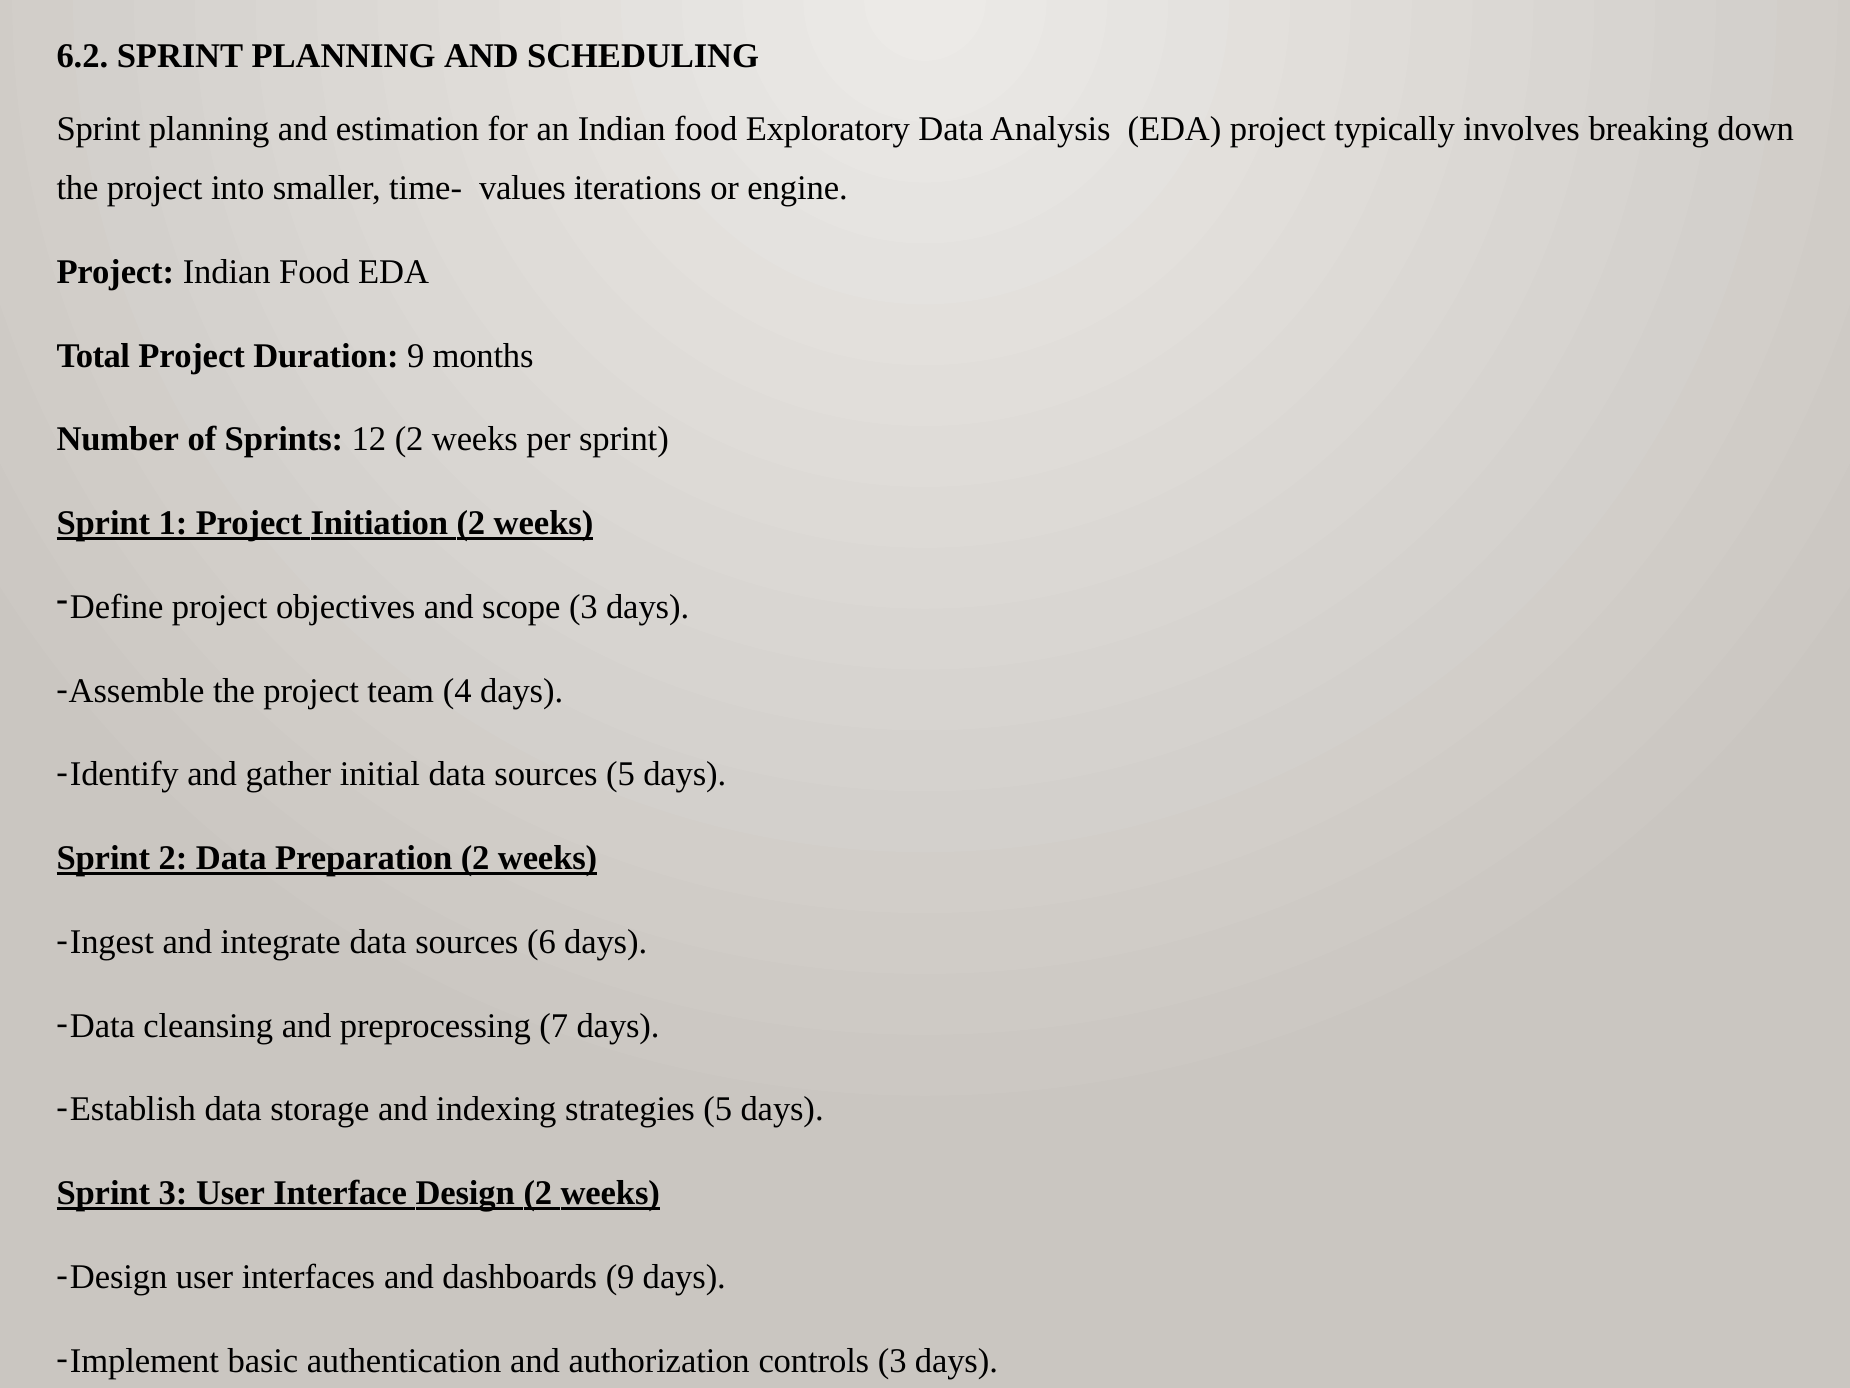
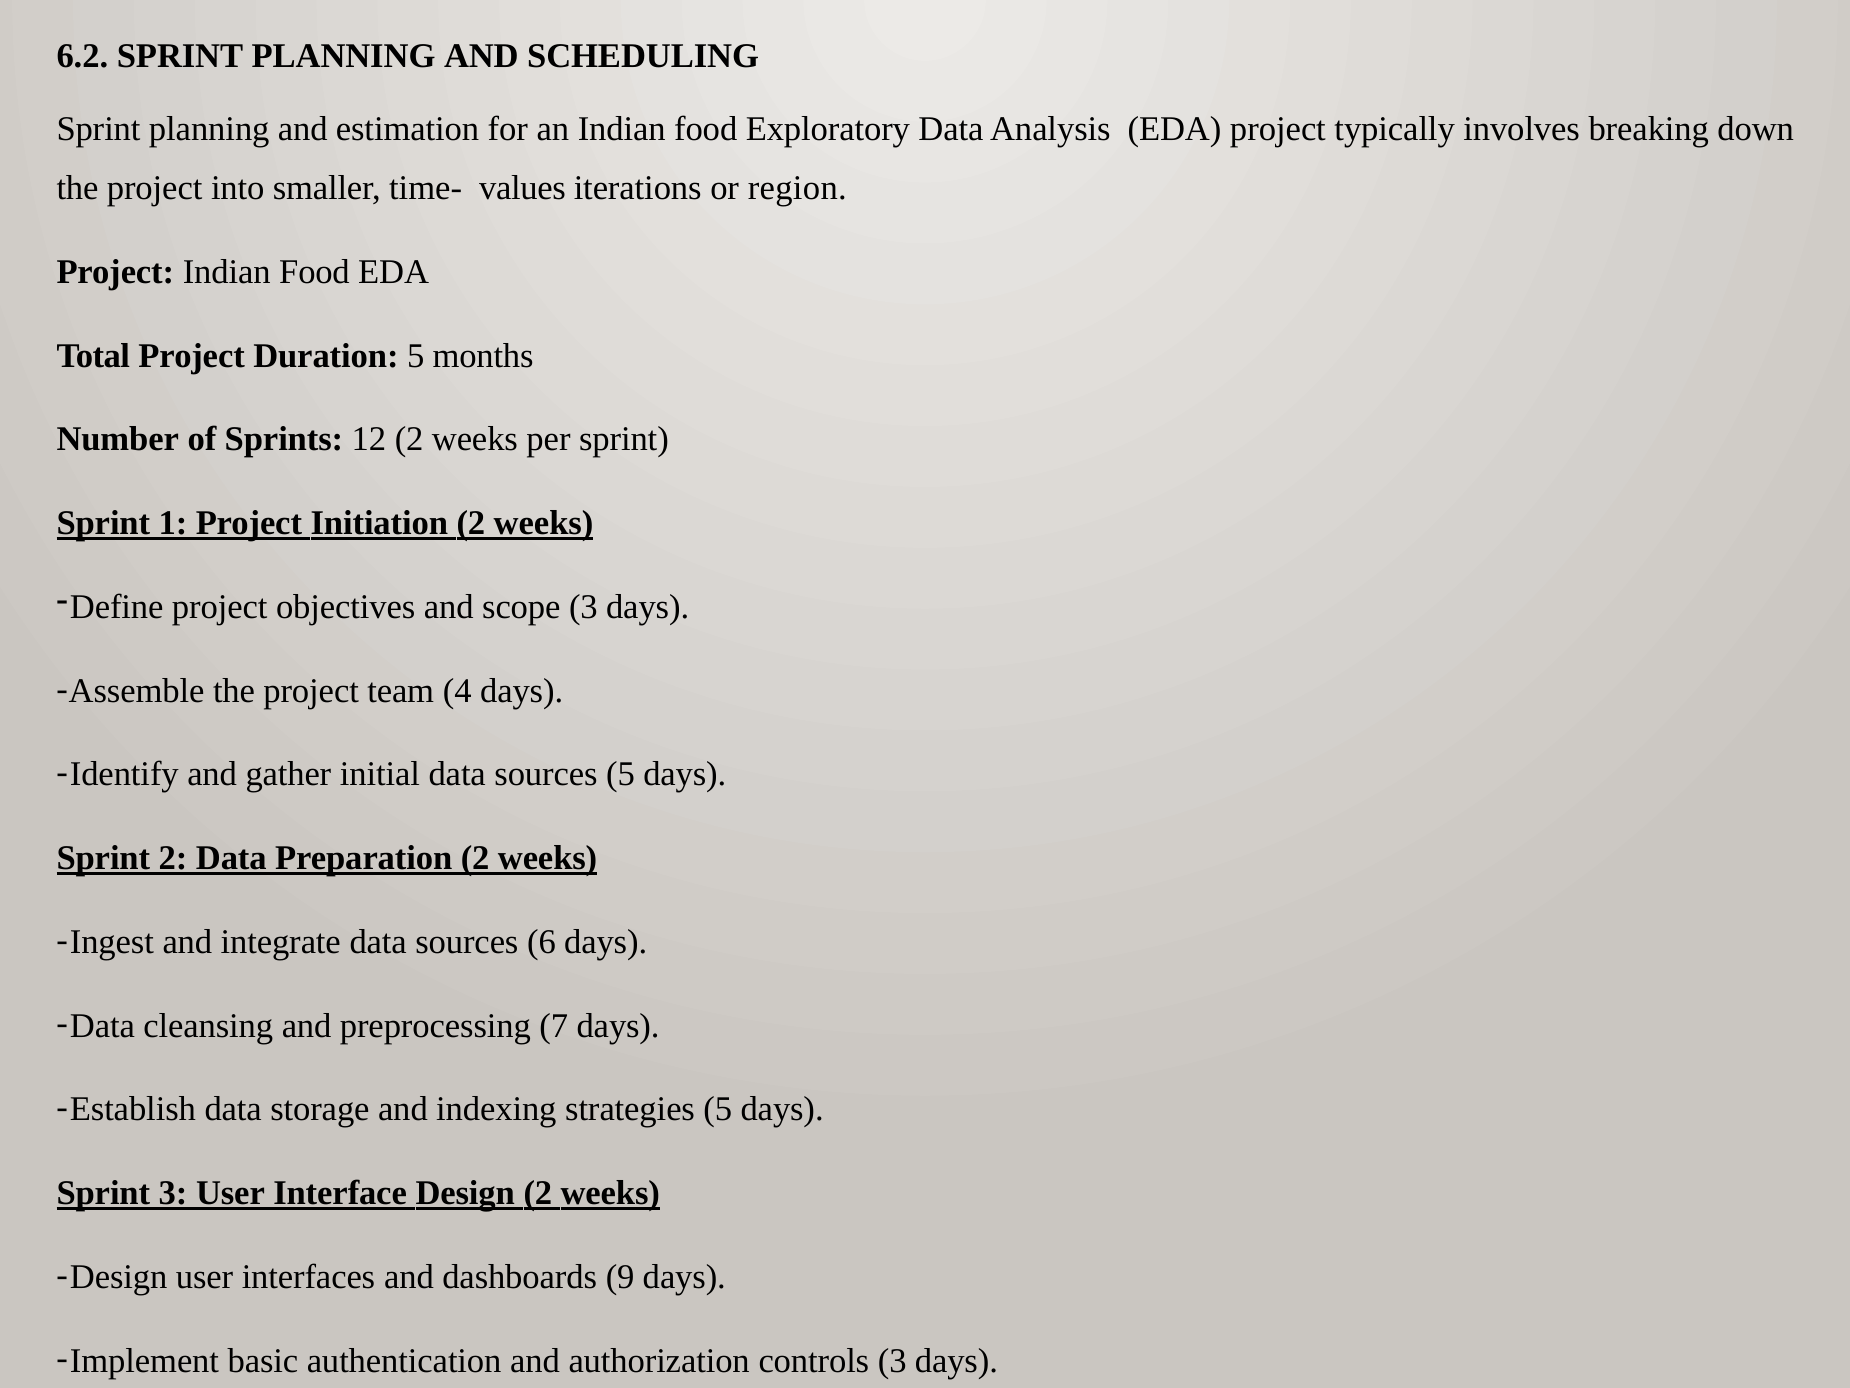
engine: engine -> region
Duration 9: 9 -> 5
